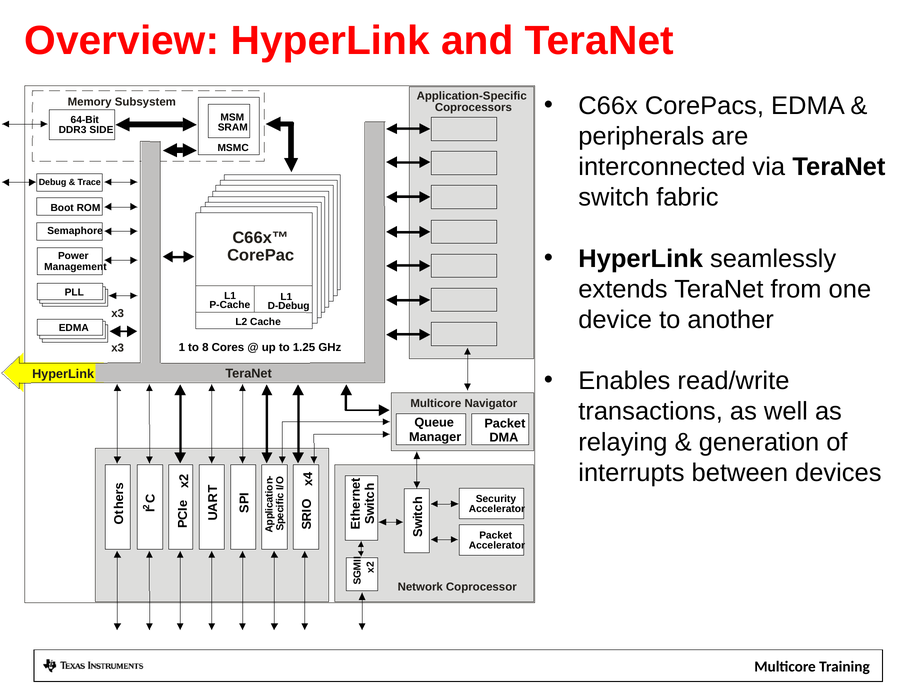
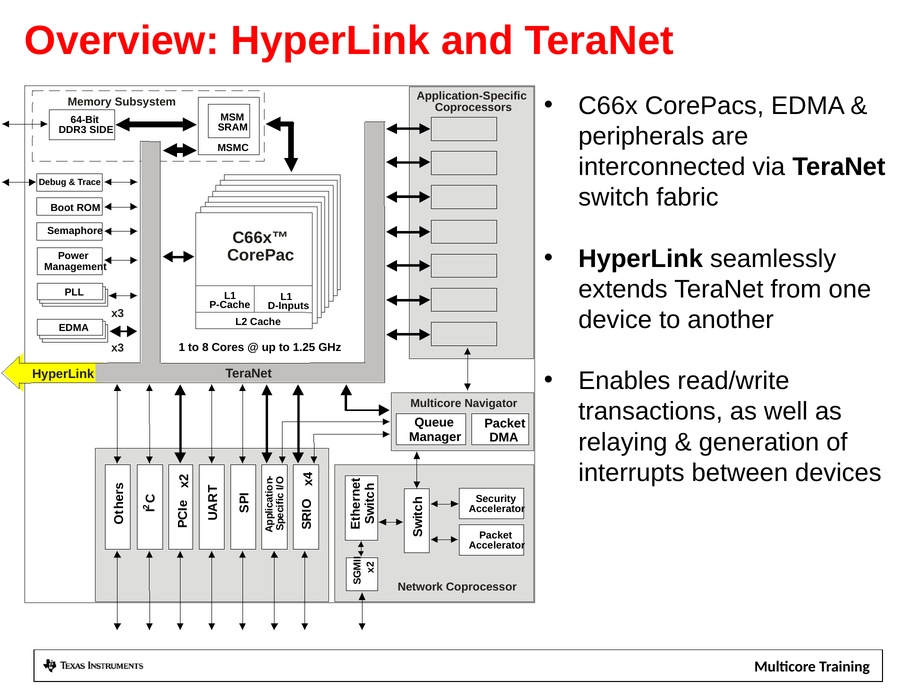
D-Debug: D-Debug -> D-Inputs
